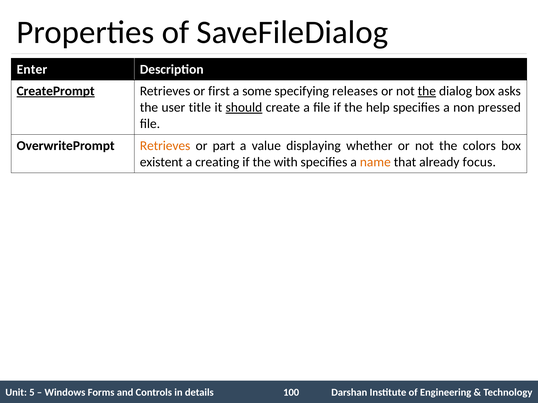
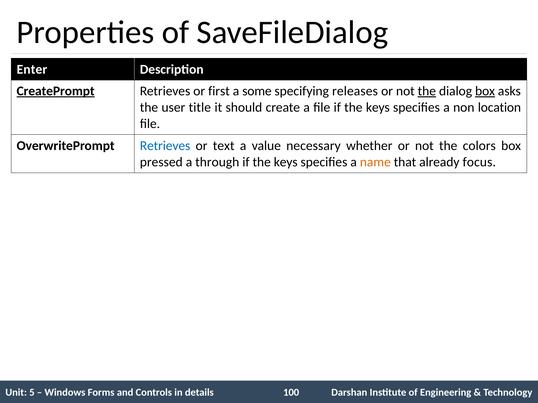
box at (485, 91) underline: none -> present
should underline: present -> none
file if the help: help -> keys
pressed: pressed -> location
Retrieves at (165, 146) colour: orange -> blue
part: part -> text
displaying: displaying -> necessary
existent: existent -> pressed
creating: creating -> through
with at (286, 162): with -> keys
